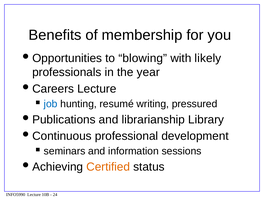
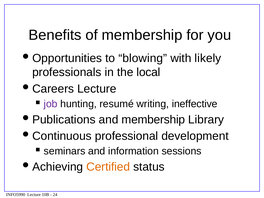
year: year -> local
job colour: blue -> purple
pressured: pressured -> ineffective
and librarianship: librarianship -> membership
